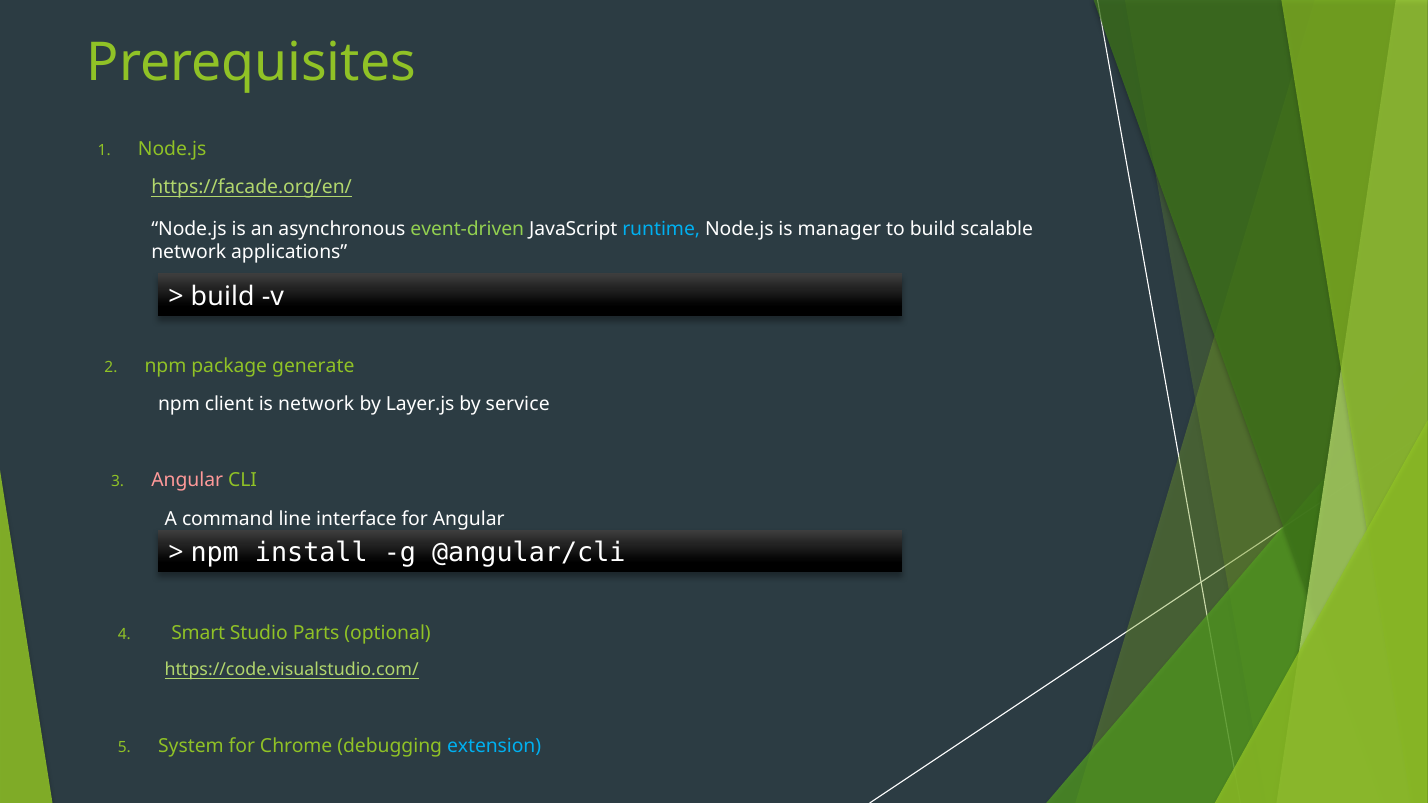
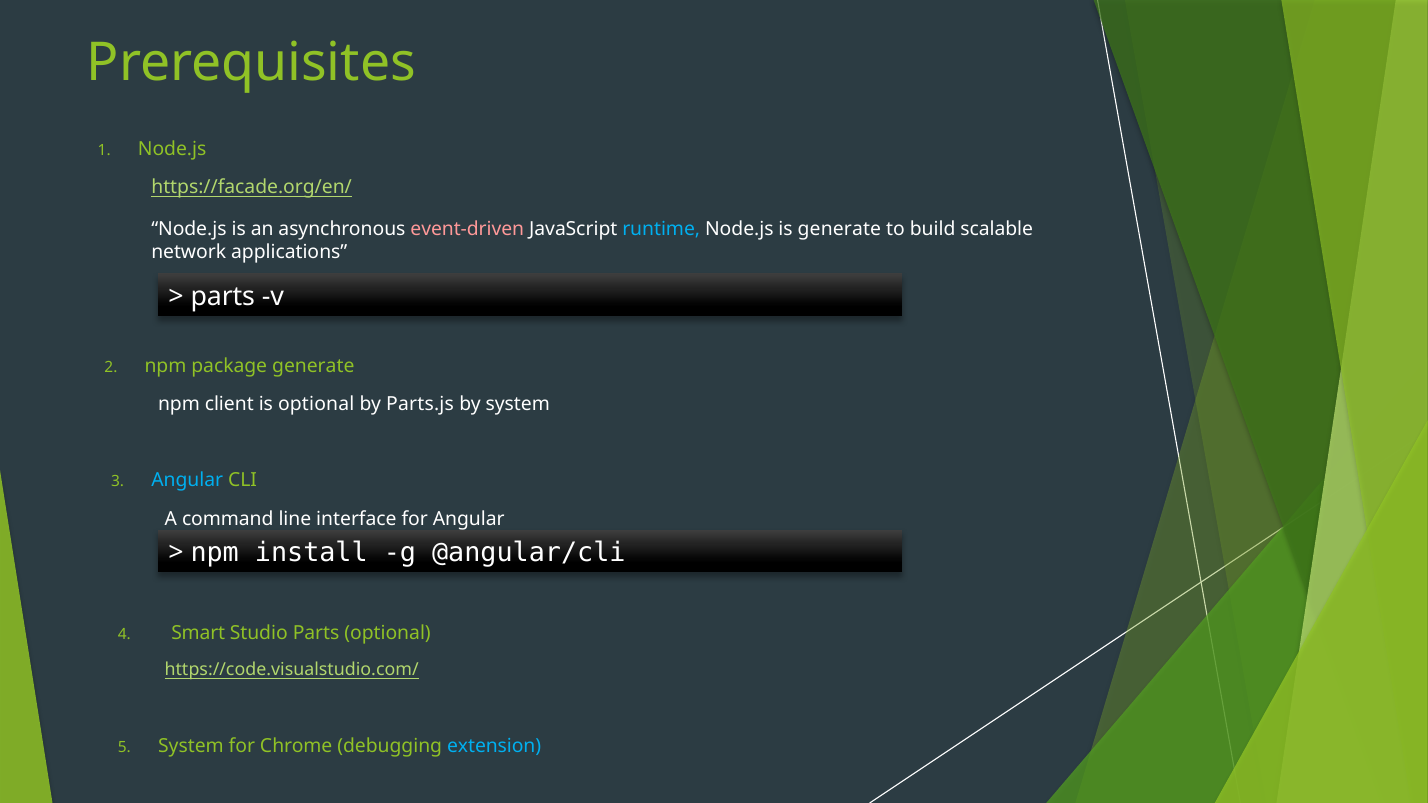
event-driven colour: light green -> pink
is manager: manager -> generate
build at (223, 297): build -> parts
is network: network -> optional
Layer.js: Layer.js -> Parts.js
by service: service -> system
Angular at (187, 481) colour: pink -> light blue
